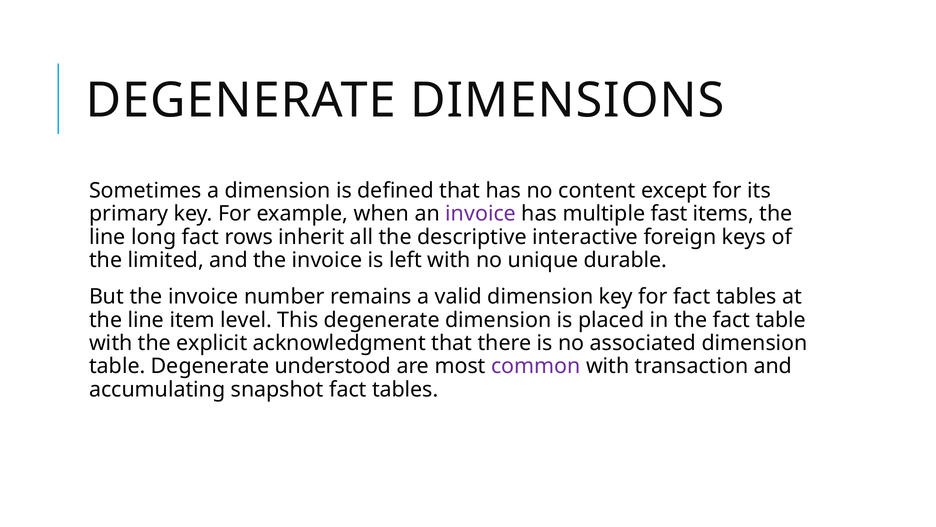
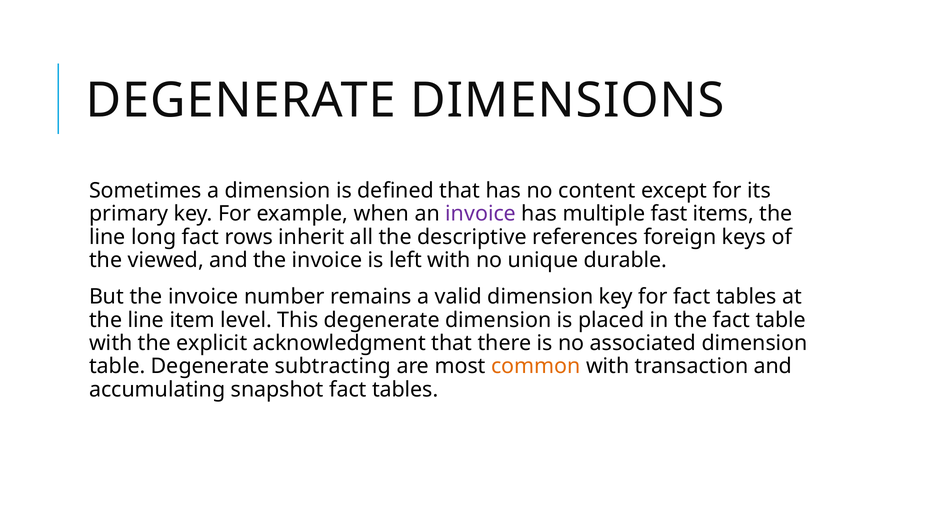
interactive: interactive -> references
limited: limited -> viewed
understood: understood -> subtracting
common colour: purple -> orange
